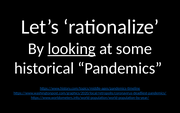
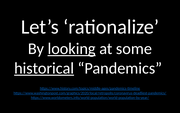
historical underline: none -> present
